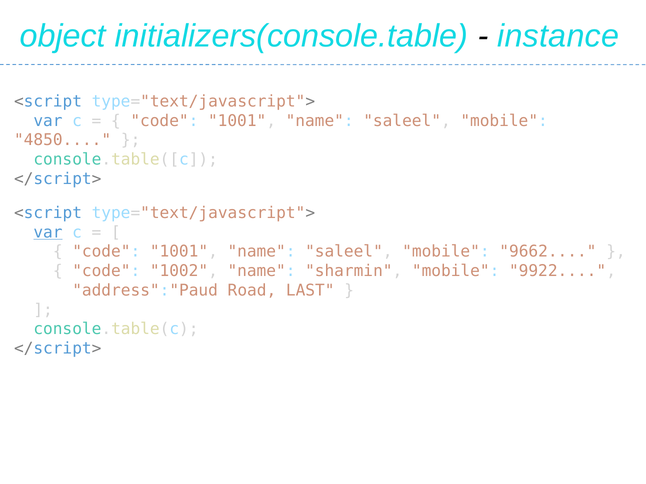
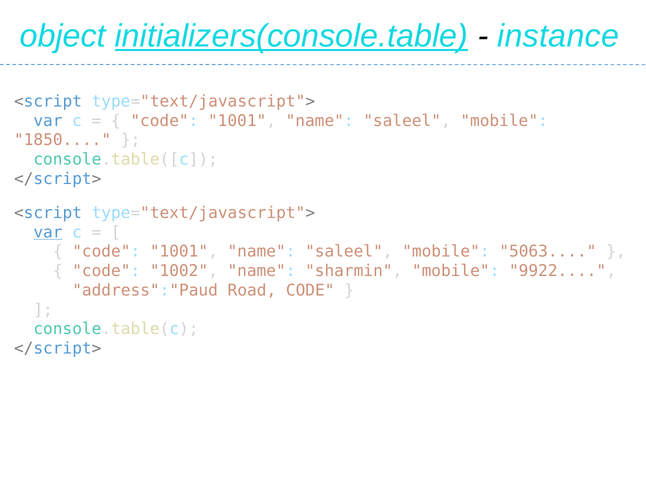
initializers(console.table underline: none -> present
4850: 4850 -> 1850
9662: 9662 -> 5063
Road LAST: LAST -> CODE
